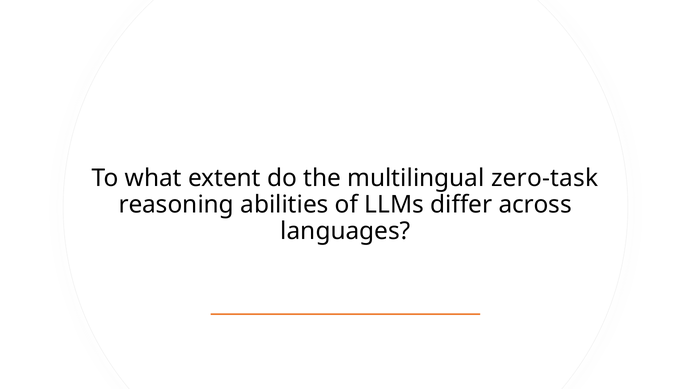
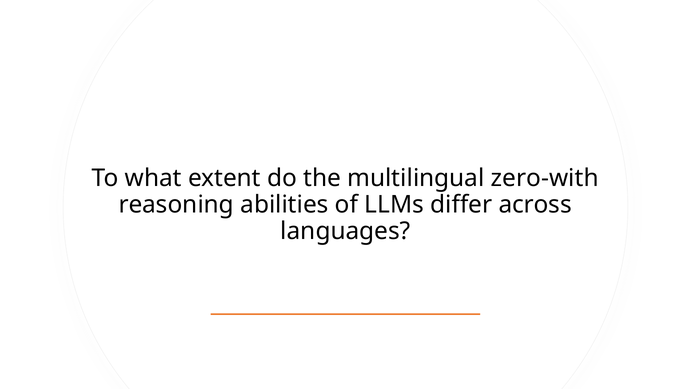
zero-task: zero-task -> zero-with
